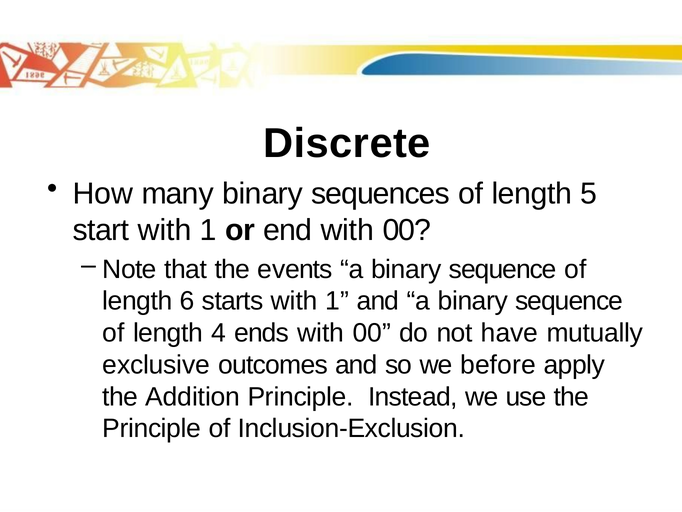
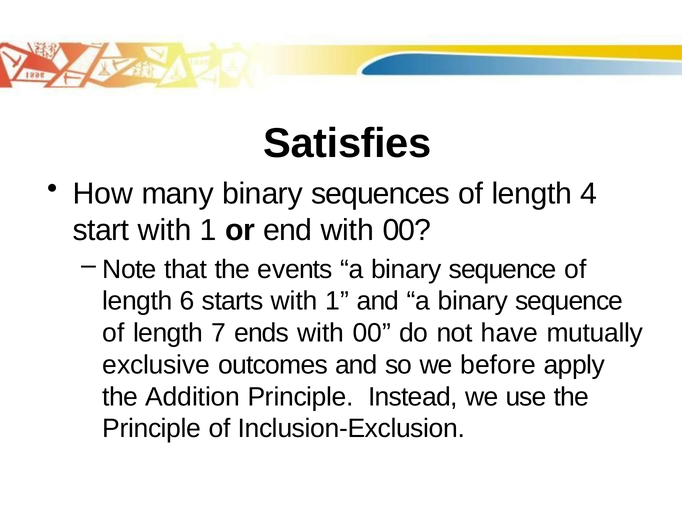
Discrete: Discrete -> Satisfies
5: 5 -> 4
4: 4 -> 7
